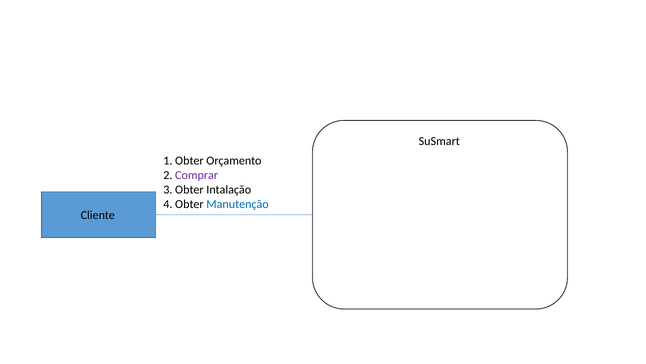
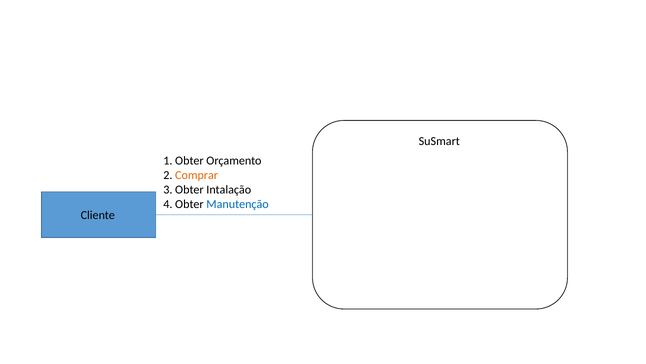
Comprar colour: purple -> orange
